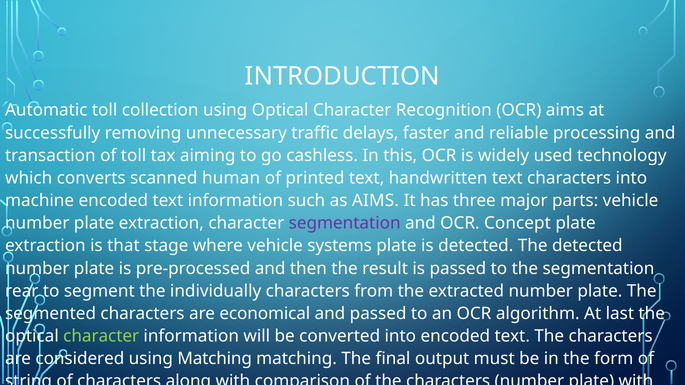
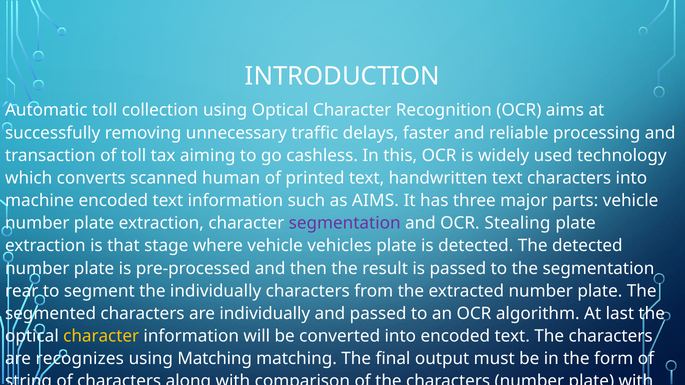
Concept: Concept -> Stealing
systems: systems -> vehicles
are economical: economical -> individually
character at (101, 336) colour: light green -> yellow
considered: considered -> recognizes
